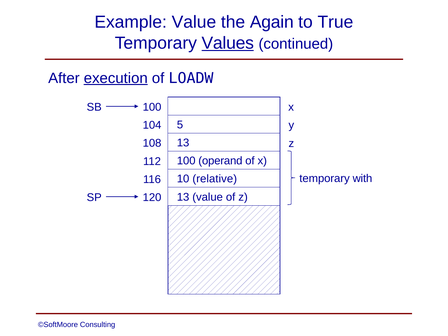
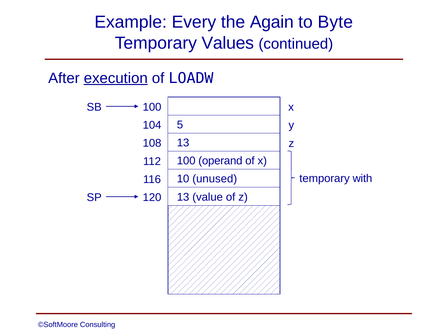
Example Value: Value -> Every
True: True -> Byte
Values underline: present -> none
relative: relative -> unused
